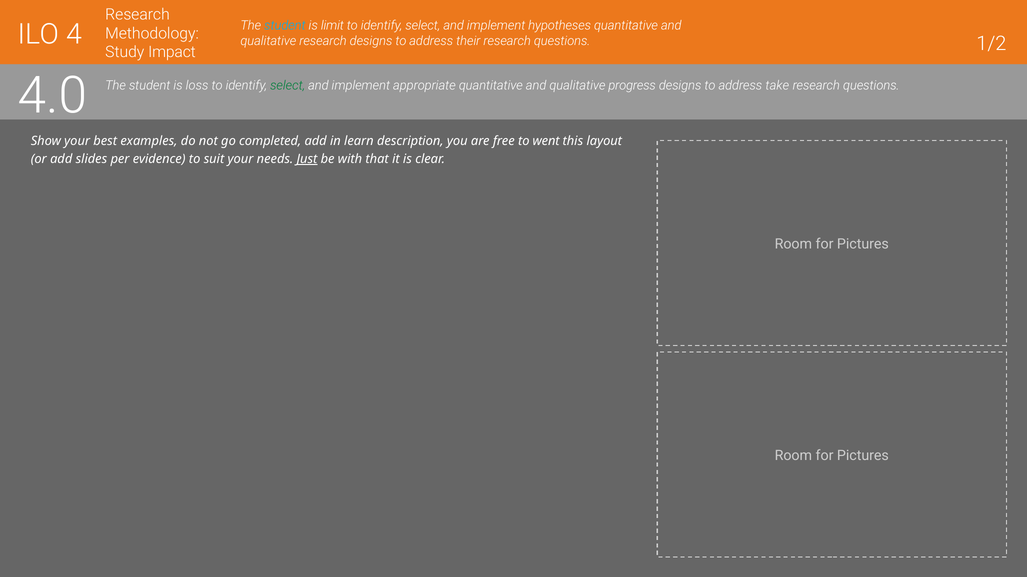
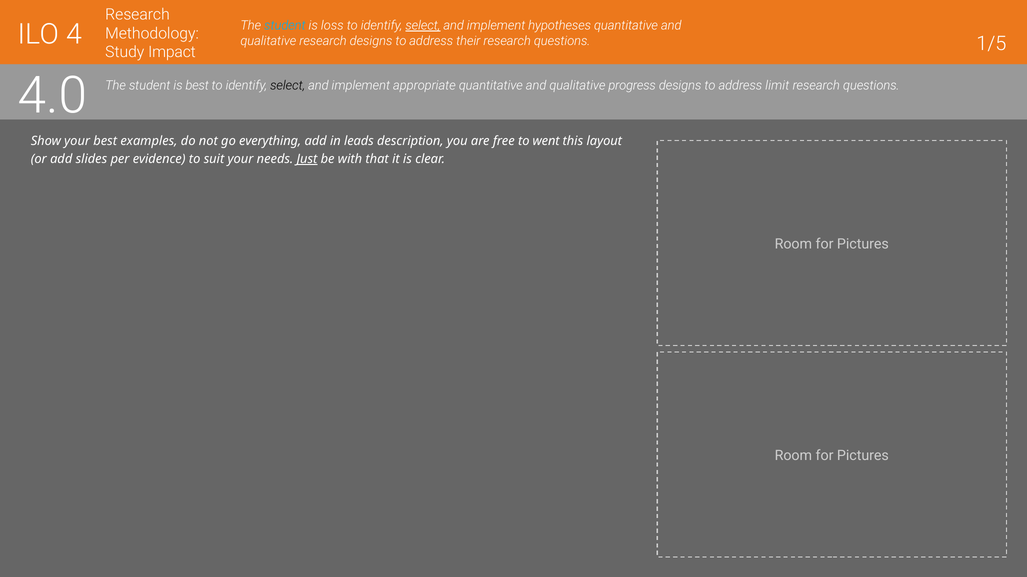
limit: limit -> loss
select at (423, 25) underline: none -> present
1/2: 1/2 -> 1/5
is loss: loss -> best
select at (288, 86) colour: green -> black
take: take -> limit
completed: completed -> everything
learn: learn -> leads
